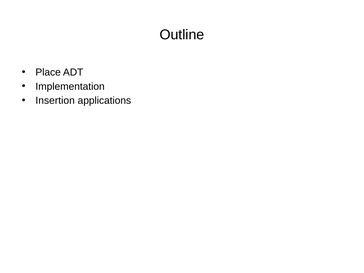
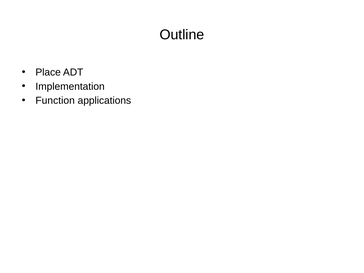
Insertion: Insertion -> Function
